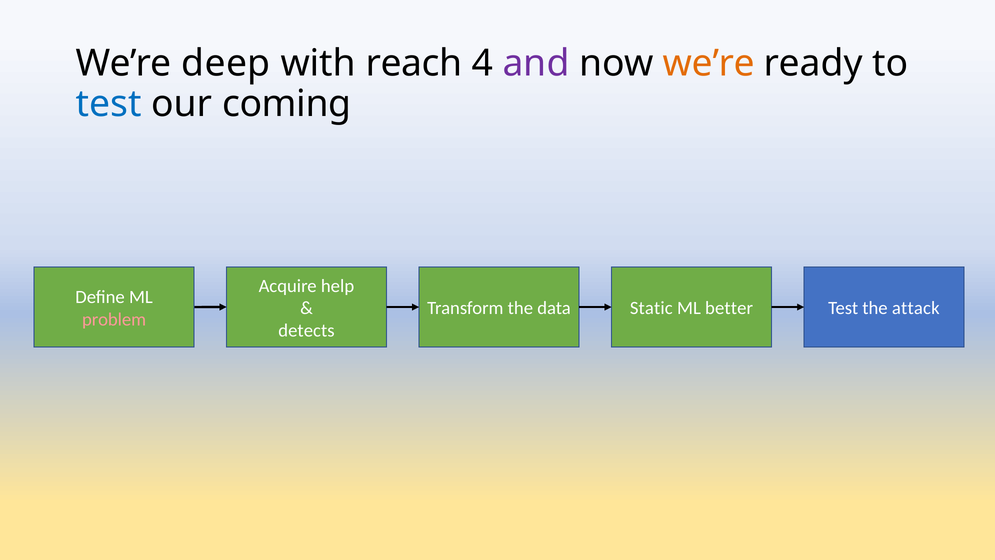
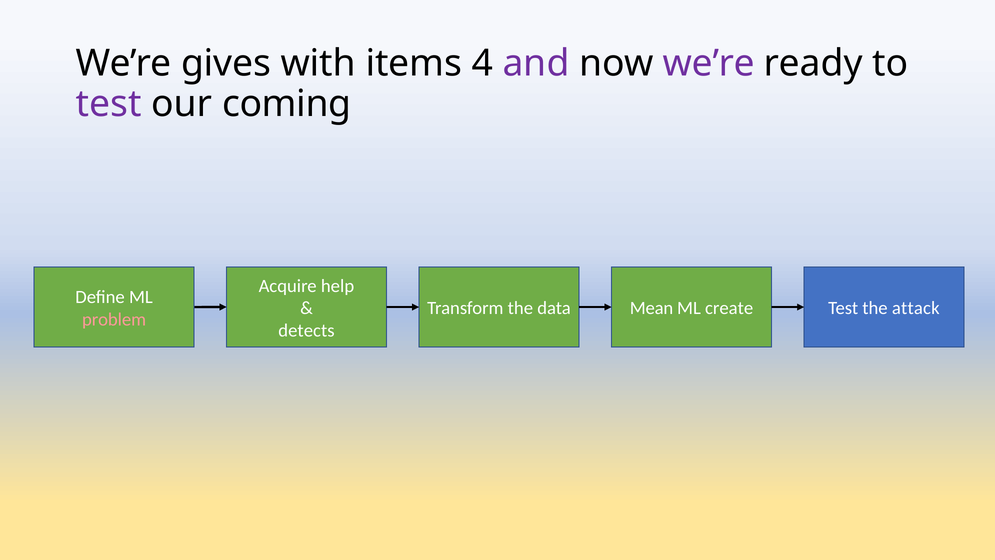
deep: deep -> gives
reach: reach -> items
we’re at (709, 63) colour: orange -> purple
test at (109, 104) colour: blue -> purple
Static: Static -> Mean
better: better -> create
